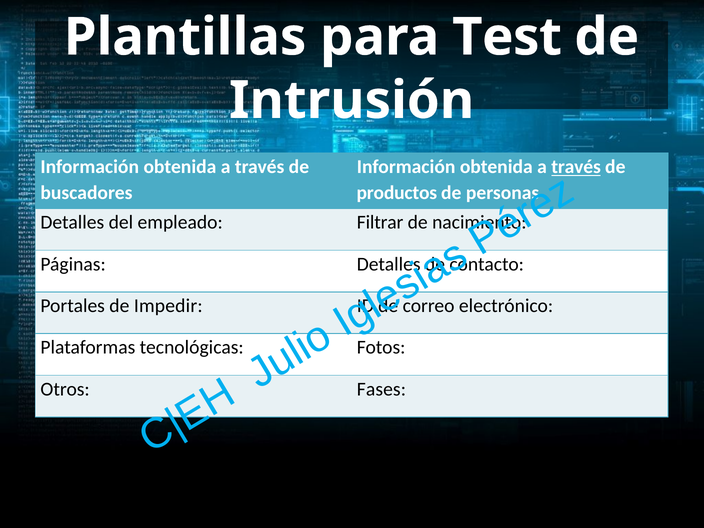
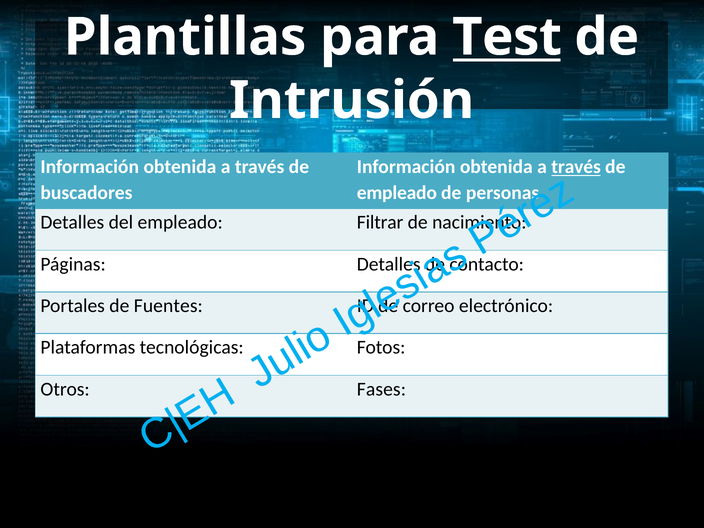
Test underline: none -> present
productos at (397, 193): productos -> empleado
Impedir: Impedir -> Fuentes
